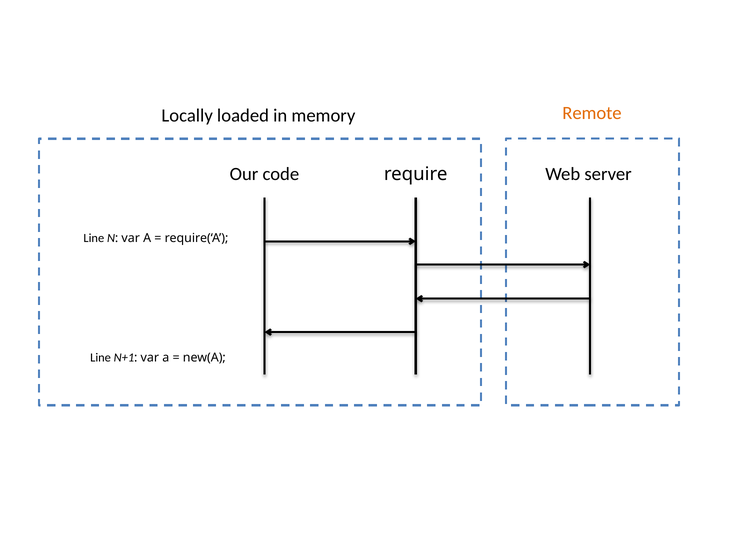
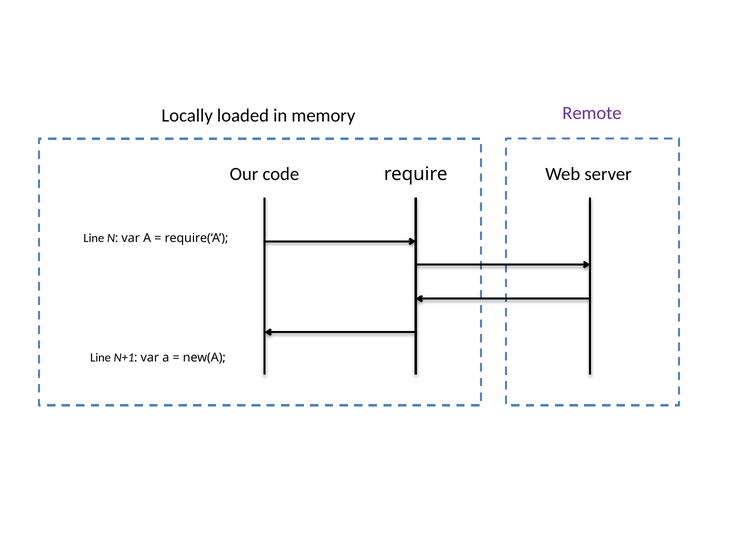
Remote colour: orange -> purple
